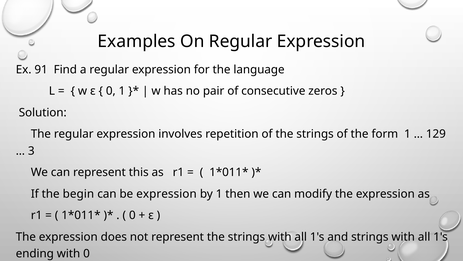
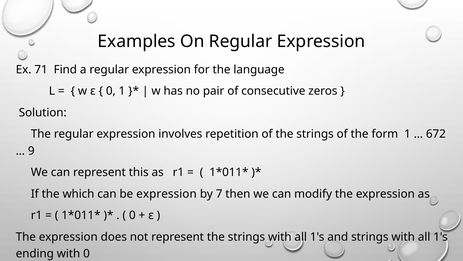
91: 91 -> 71
129: 129 -> 672
3: 3 -> 9
begin: begin -> which
by 1: 1 -> 7
